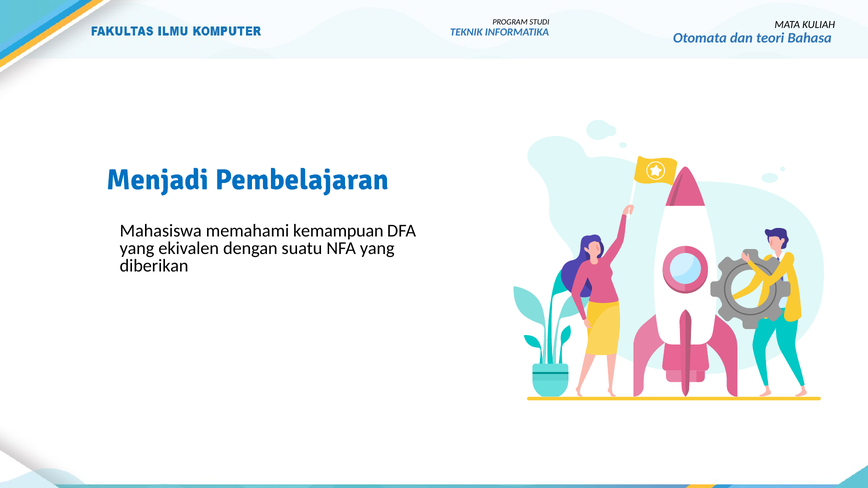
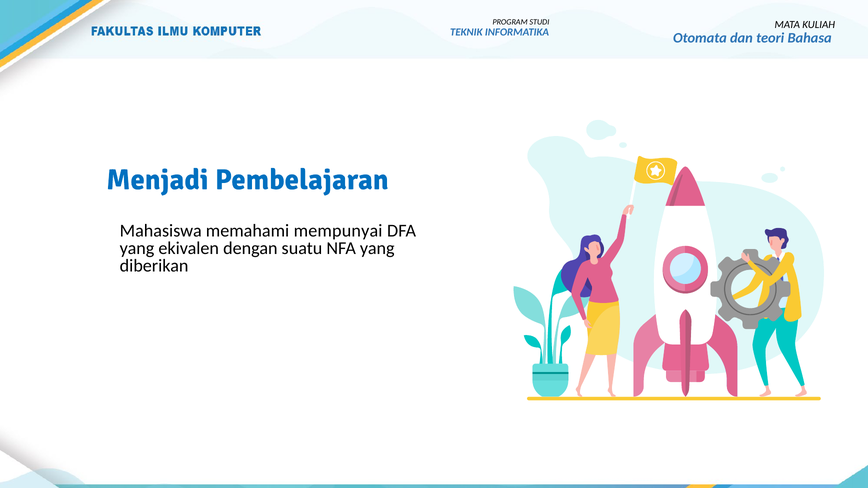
kemampuan: kemampuan -> mempunyai
